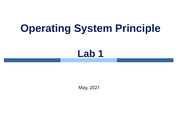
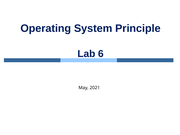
1: 1 -> 6
